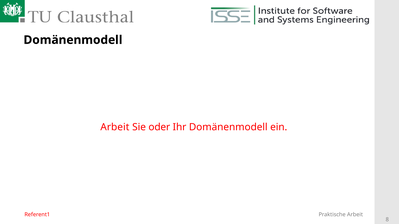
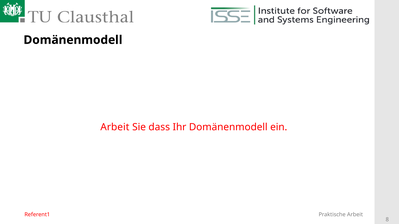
oder: oder -> dass
